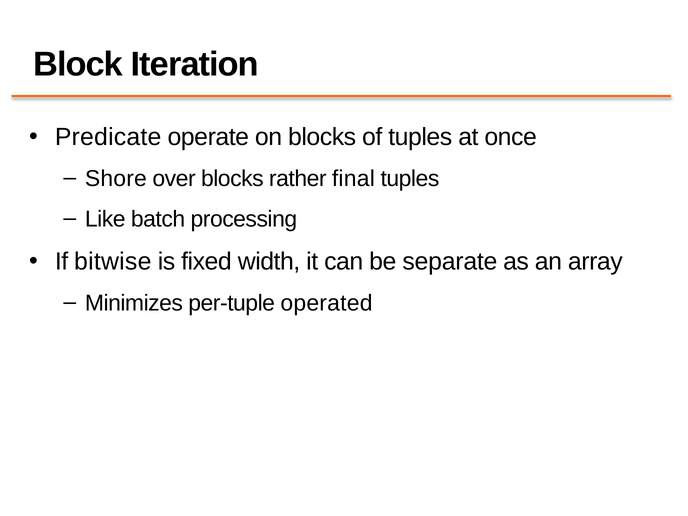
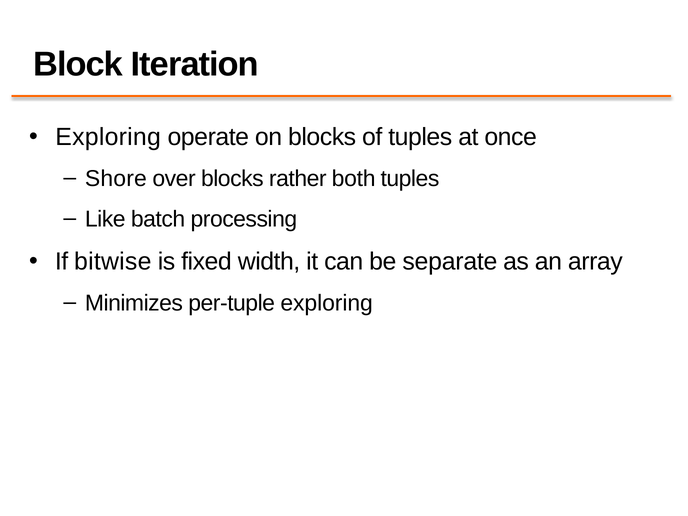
Predicate at (108, 137): Predicate -> Exploring
final: final -> both
per-tuple operated: operated -> exploring
